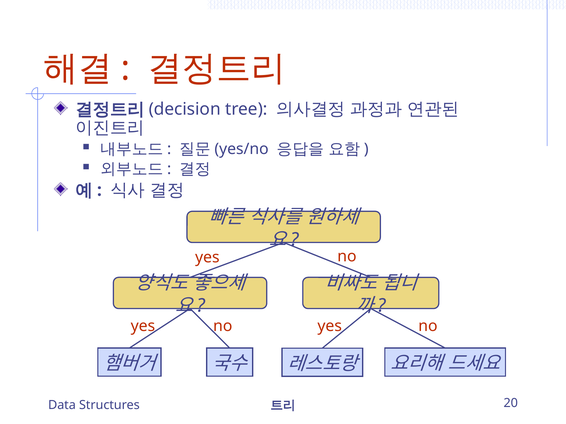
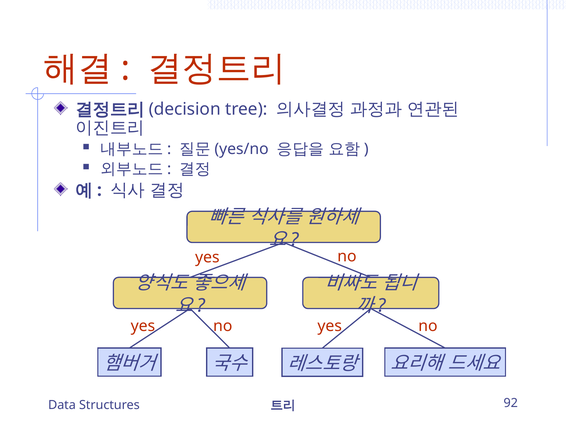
20: 20 -> 92
